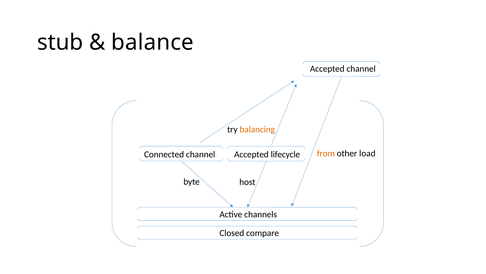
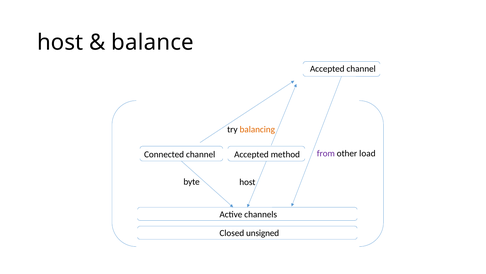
stub at (60, 42): stub -> host
from colour: orange -> purple
lifecycle: lifecycle -> method
compare: compare -> unsigned
